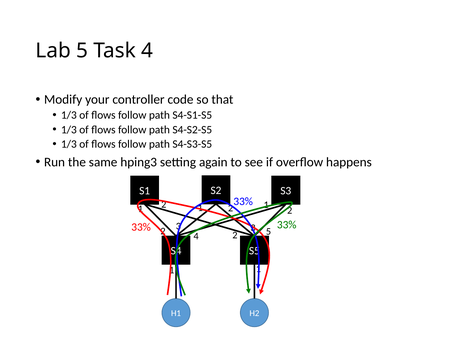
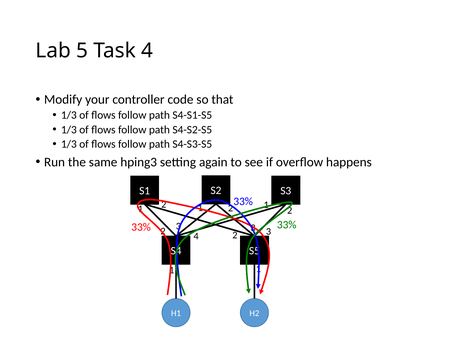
4 5: 5 -> 3
